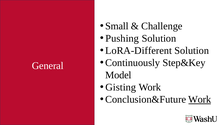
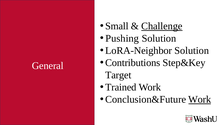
Challenge underline: none -> present
LoRA-Different: LoRA-Different -> LoRA-Neighbor
Continuously: Continuously -> Contributions
Model: Model -> Target
Gisting: Gisting -> Trained
